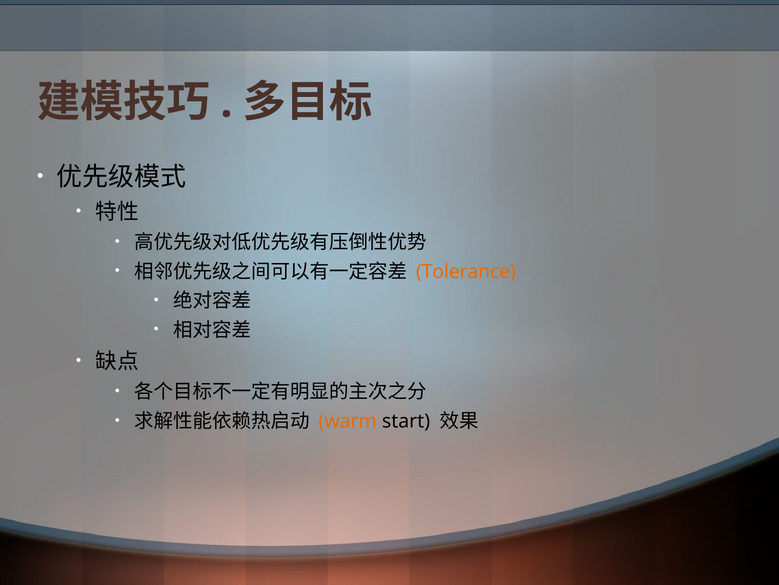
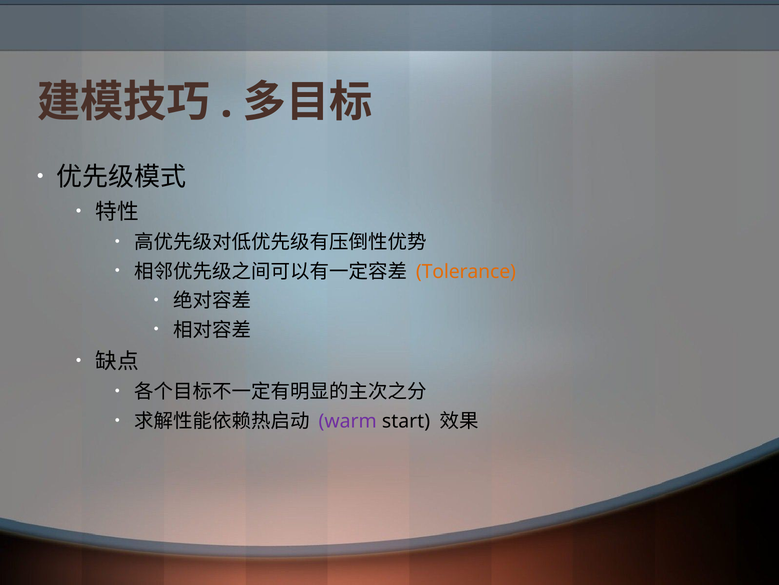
warm colour: orange -> purple
